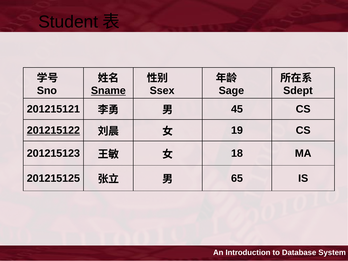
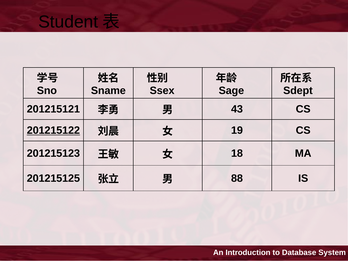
Sname underline: present -> none
45: 45 -> 43
65: 65 -> 88
